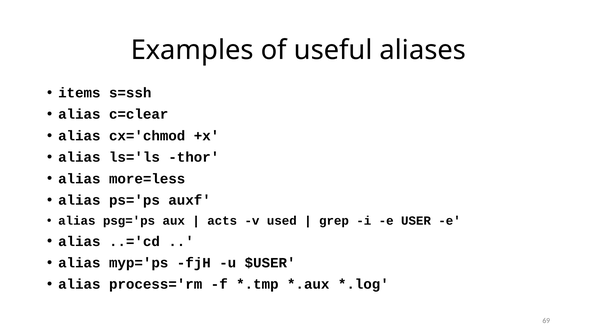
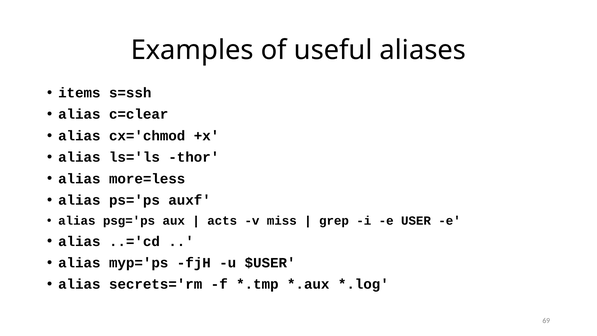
used: used -> miss
process='rm: process='rm -> secrets='rm
